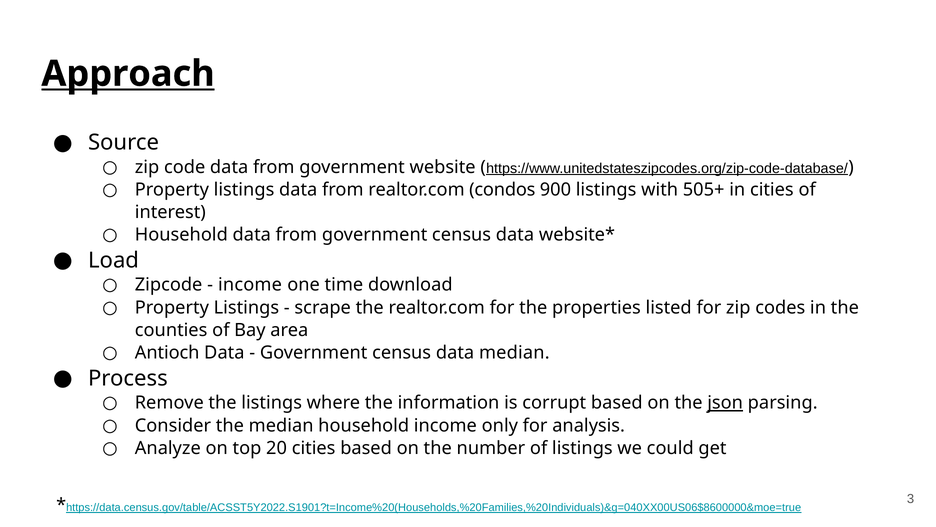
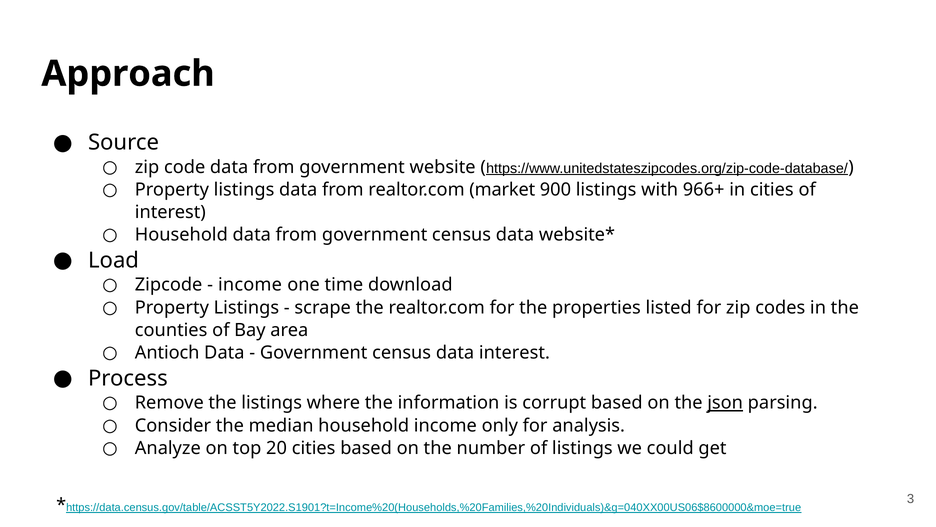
Approach underline: present -> none
condos: condos -> market
505+: 505+ -> 966+
data median: median -> interest
